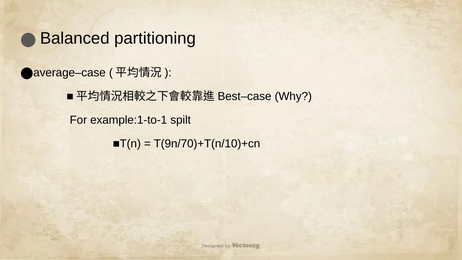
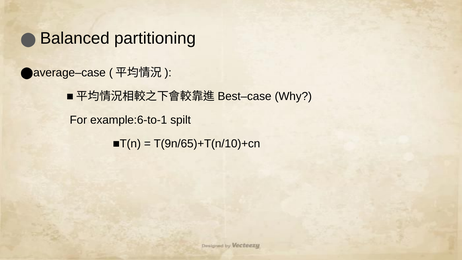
example:1-to-1: example:1-to-1 -> example:6-to-1
T(9n/70)+T(n/10)+cn: T(9n/70)+T(n/10)+cn -> T(9n/65)+T(n/10)+cn
